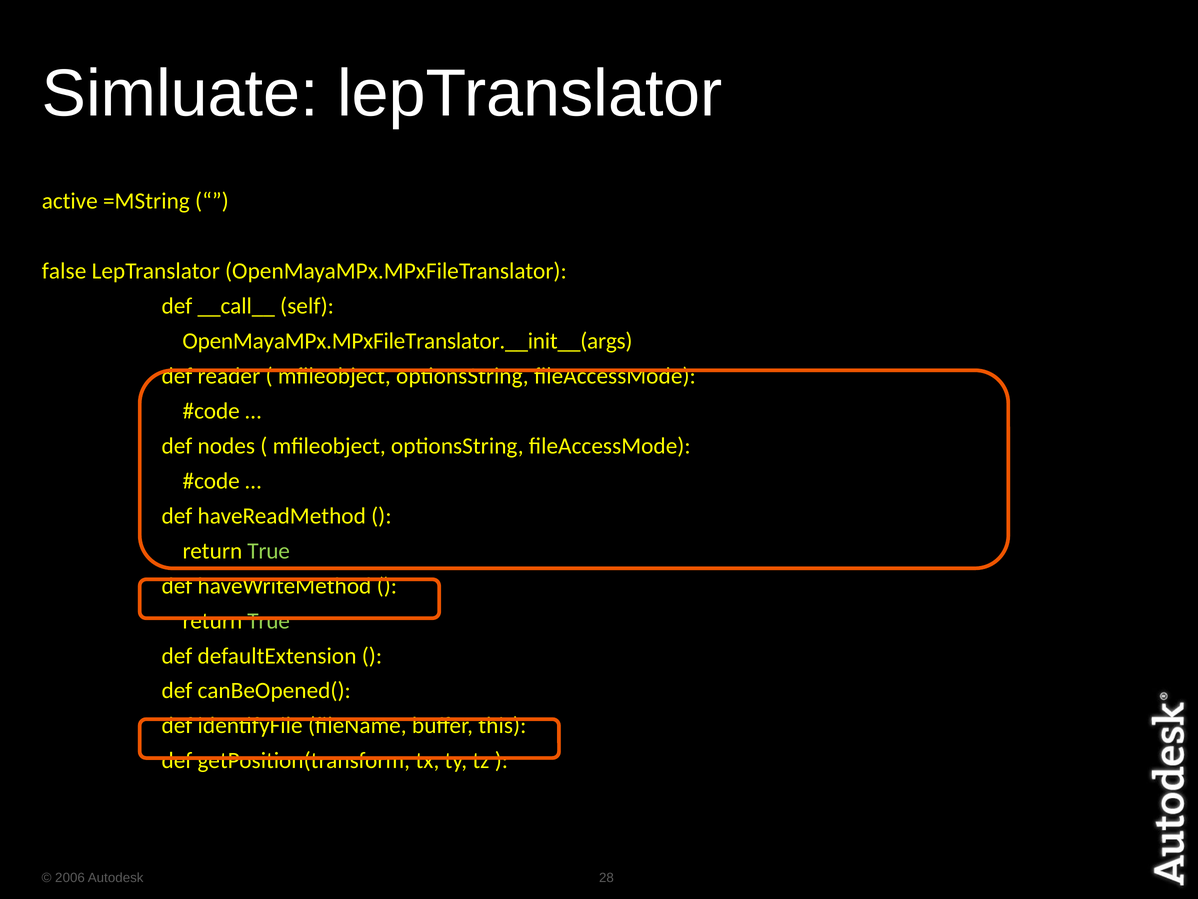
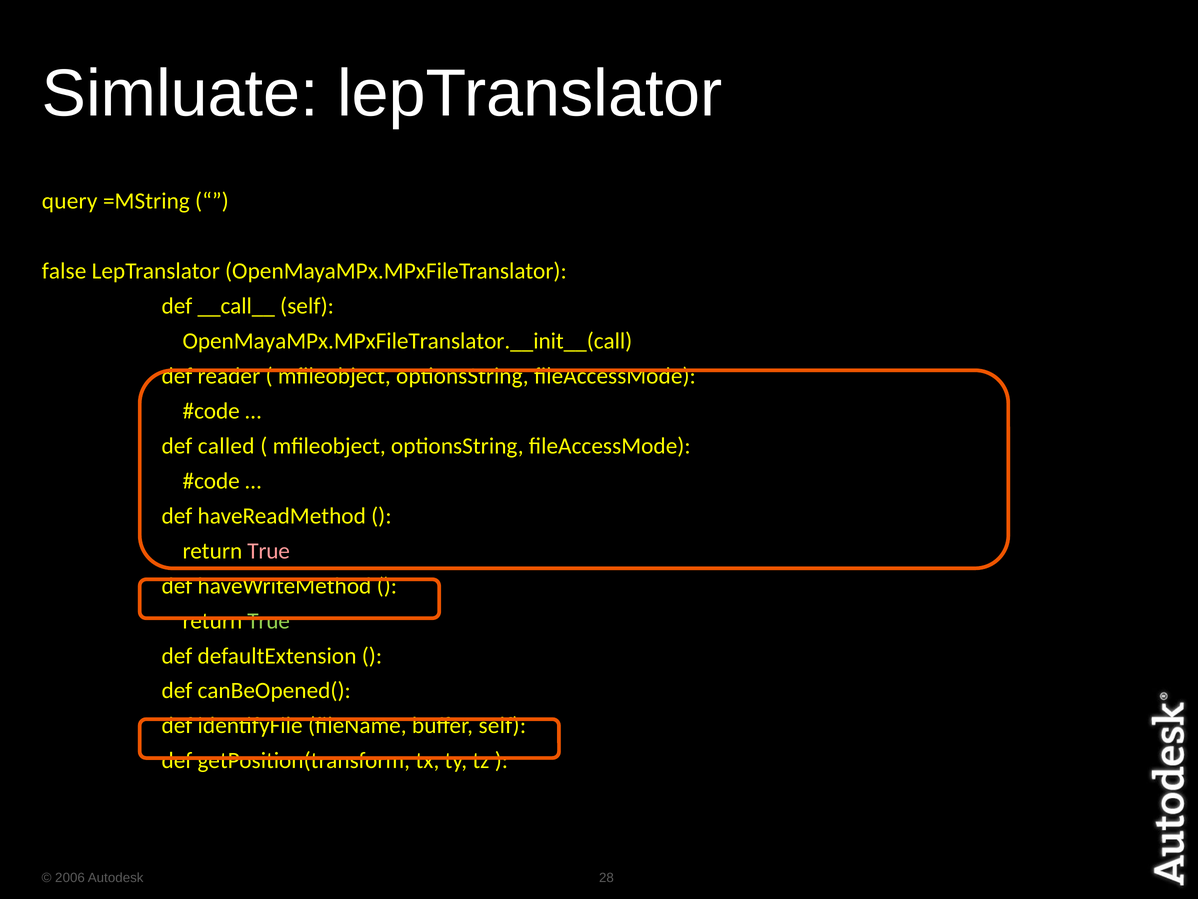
active: active -> query
OpenMayaMPx.MPxFileTranslator.__init__(args: OpenMayaMPx.MPxFileTranslator.__init__(args -> OpenMayaMPx.MPxFileTranslator.__init__(call
nodes: nodes -> called
True at (269, 551) colour: light green -> pink
buffer this: this -> self
